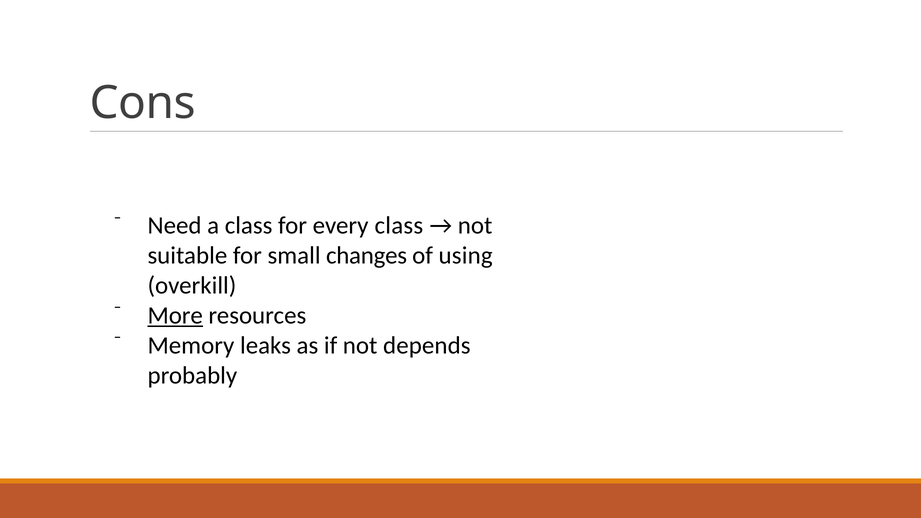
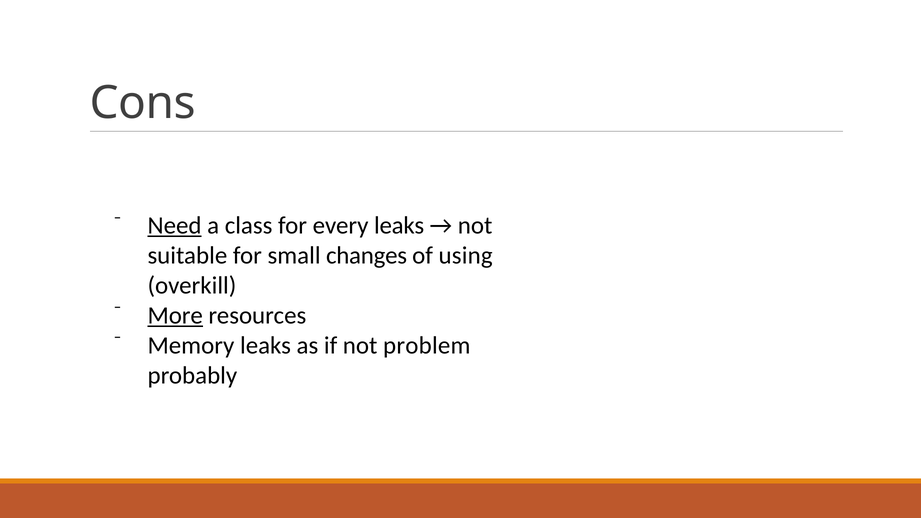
Need underline: none -> present
every class: class -> leaks
depends: depends -> problem
